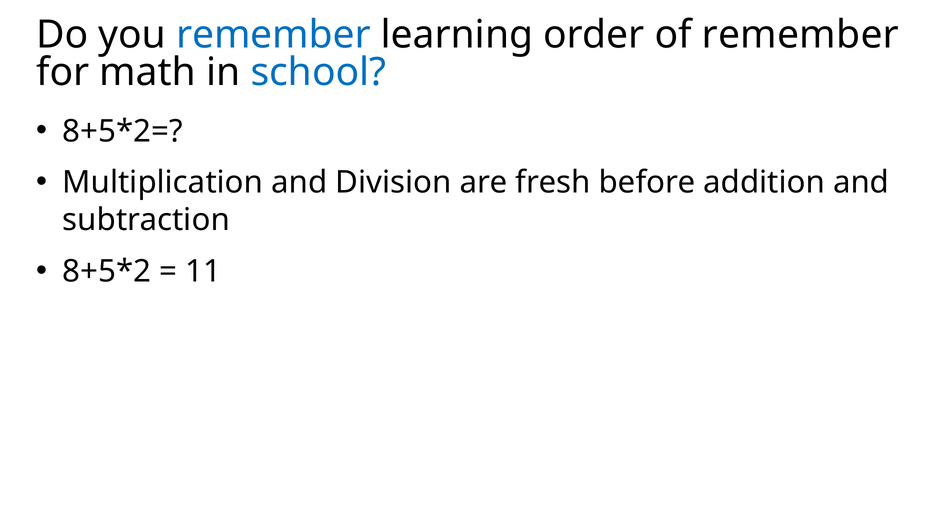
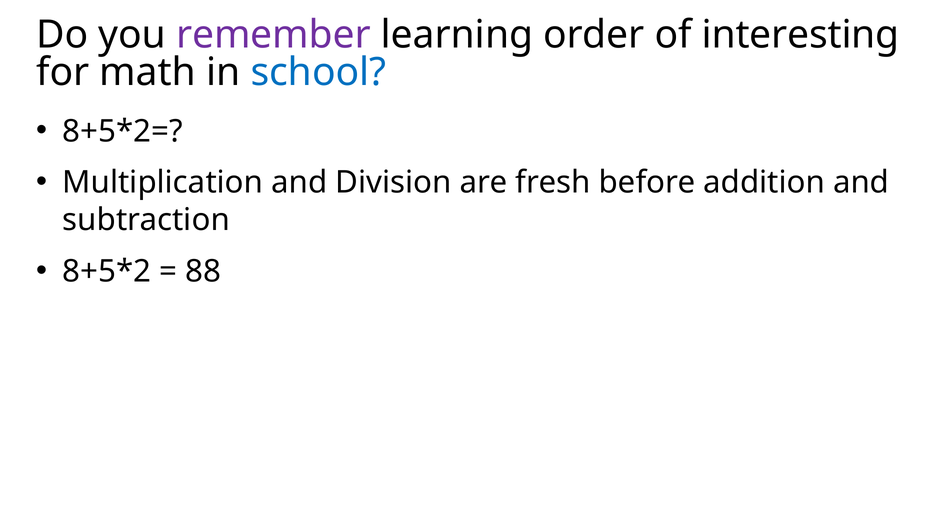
remember at (273, 35) colour: blue -> purple
of remember: remember -> interesting
11: 11 -> 88
